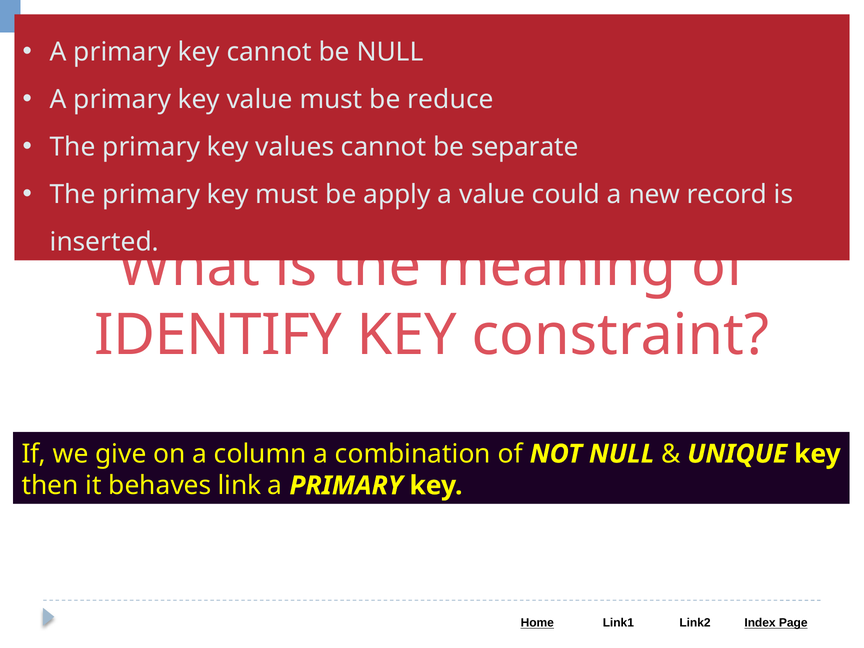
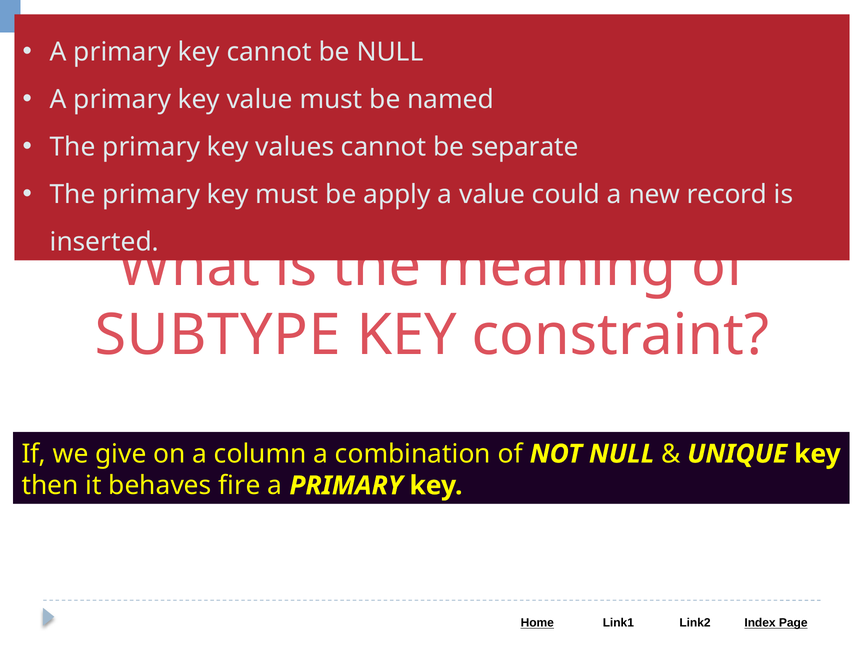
reduce: reduce -> named
IDENTIFY: IDENTIFY -> SUBTYPE
link: link -> fire
